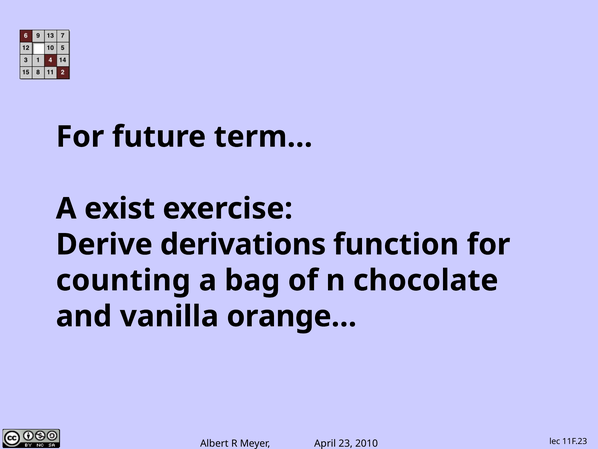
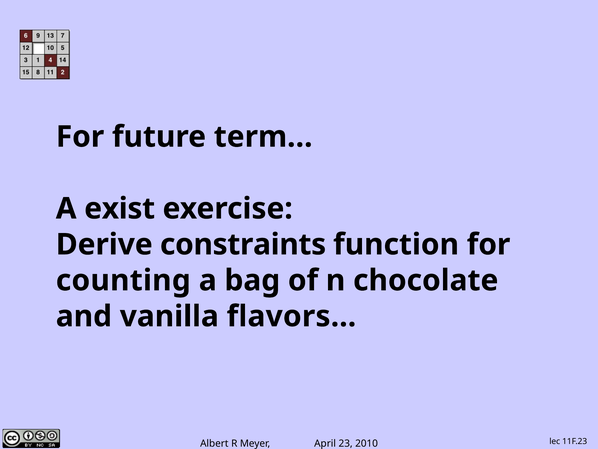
derivations: derivations -> constraints
orange…: orange… -> flavors…
